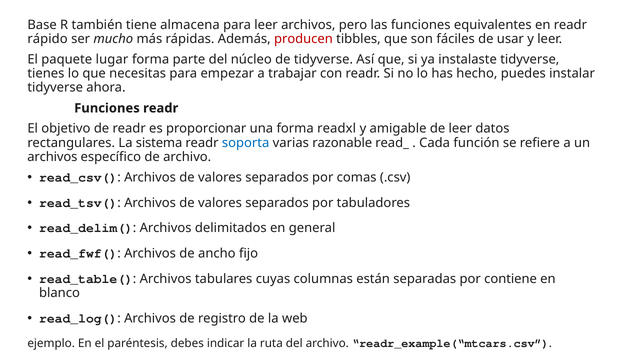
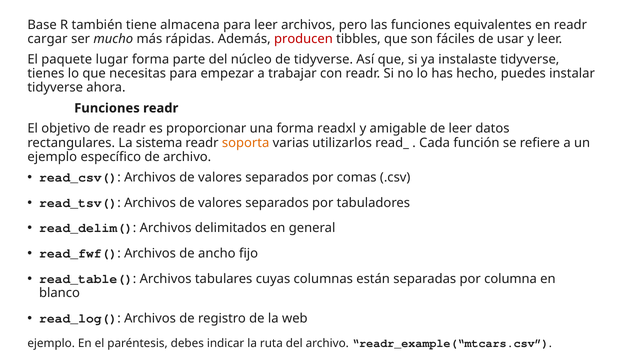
rápido: rápido -> cargar
soporta colour: blue -> orange
razonable: razonable -> utilizarlos
archivos at (52, 157): archivos -> ejemplo
contiene: contiene -> columna
